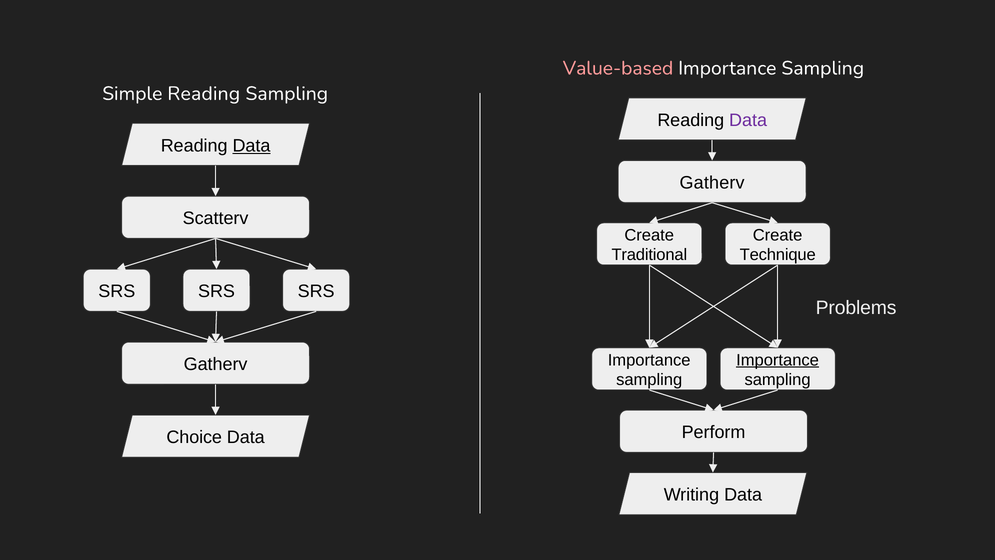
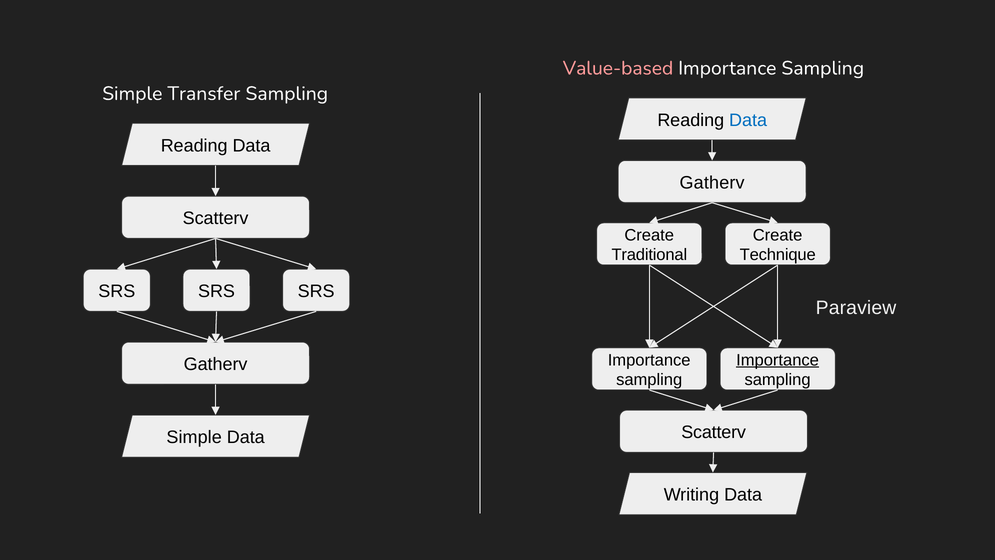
Simple Reading: Reading -> Transfer
Data at (748, 120) colour: purple -> blue
Data at (251, 146) underline: present -> none
Problems: Problems -> Paraview
Perform at (714, 432): Perform -> Scatterv
Choice at (194, 437): Choice -> Simple
